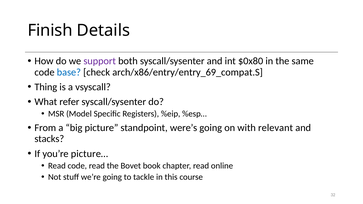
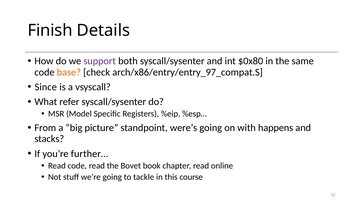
base colour: blue -> orange
arch/x86/entry/entry_69_compat.S: arch/x86/entry/entry_69_compat.S -> arch/x86/entry/entry_97_compat.S
Thing: Thing -> Since
relevant: relevant -> happens
picture…: picture… -> further…
